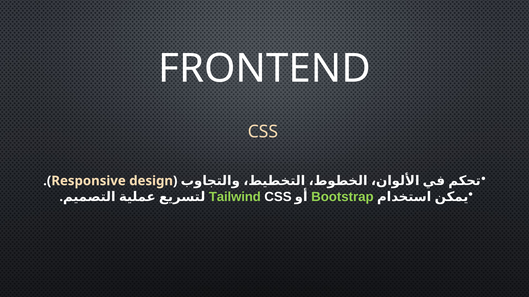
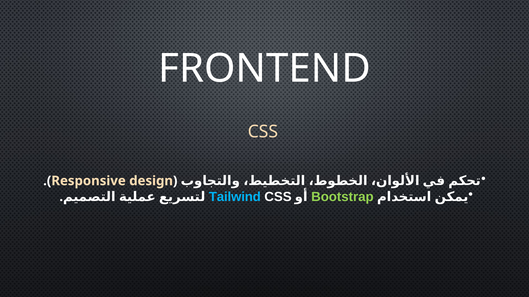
Tailwind colour: light green -> light blue
